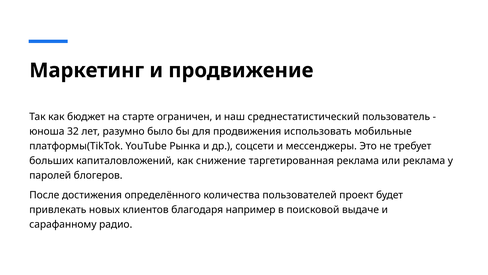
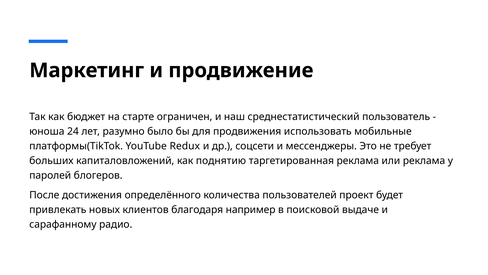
32: 32 -> 24
Рынка: Рынка -> Redux
снижение: снижение -> поднятию
